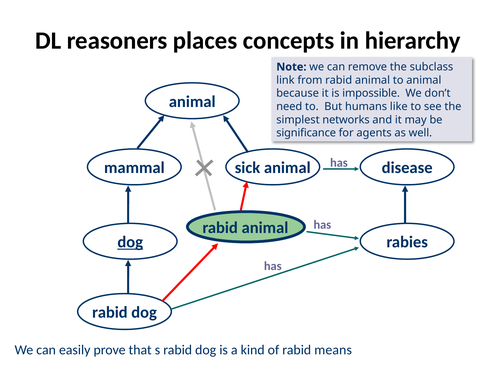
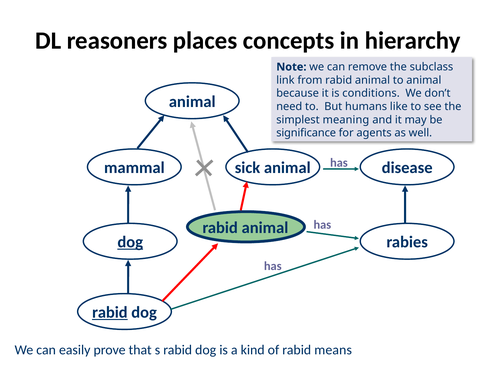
impossible: impossible -> conditions
networks: networks -> meaning
rabid at (110, 312) underline: none -> present
